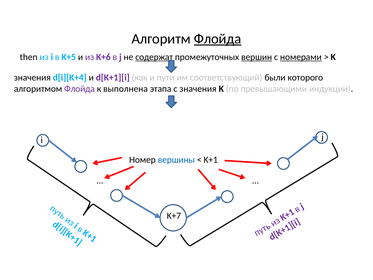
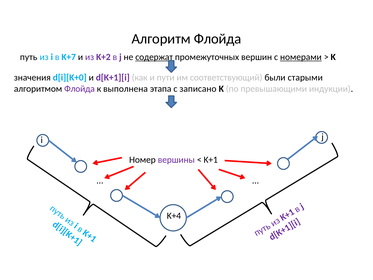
Флойда at (218, 39) underline: present -> none
then: then -> путь
K+5: K+5 -> K+7
K+6: K+6 -> K+2
вершин underline: present -> none
d[i][K+4: d[i][K+4 -> d[i][K+0
которого: которого -> старыми
с значения: значения -> записано
вершины colour: blue -> purple
K+7: K+7 -> K+4
